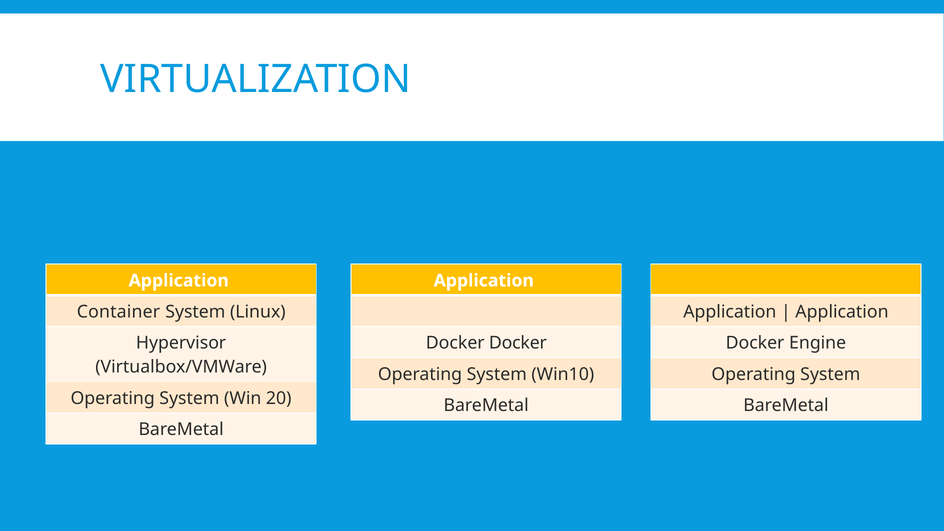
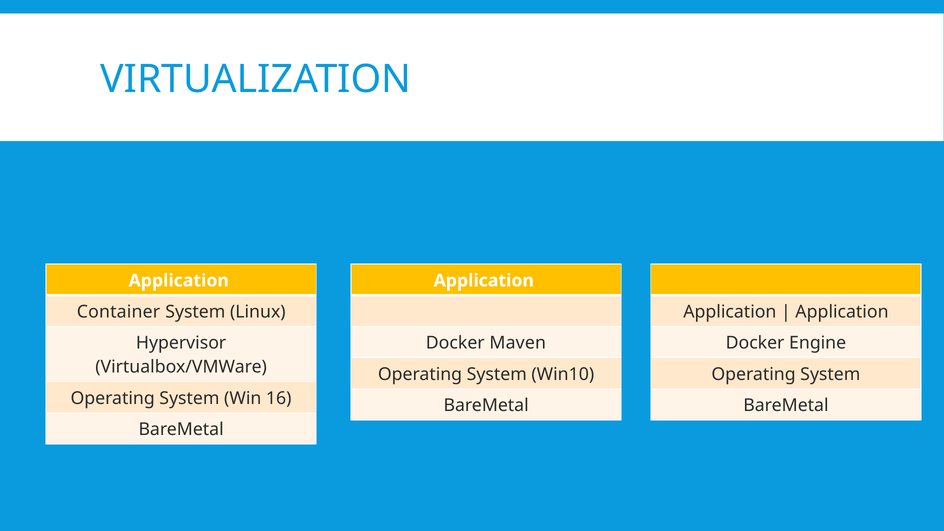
Docker Docker: Docker -> Maven
20: 20 -> 16
